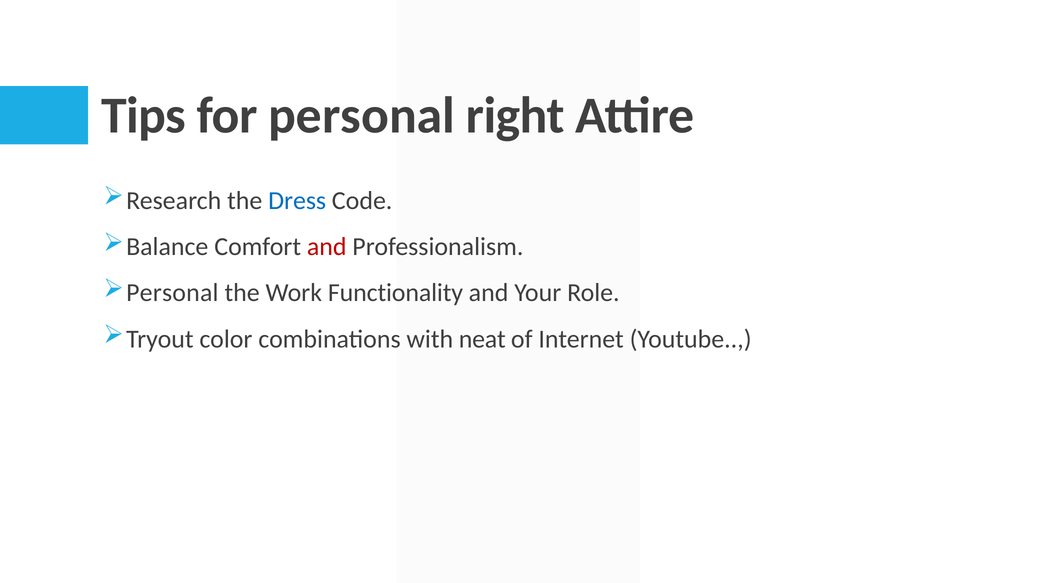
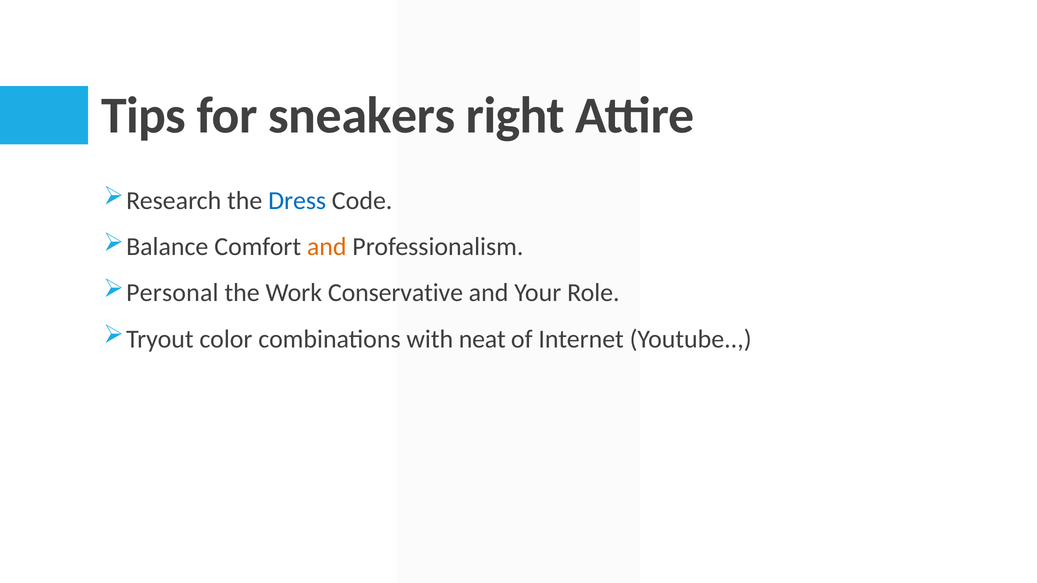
for personal: personal -> sneakers
and at (327, 247) colour: red -> orange
Functionality: Functionality -> Conservative
